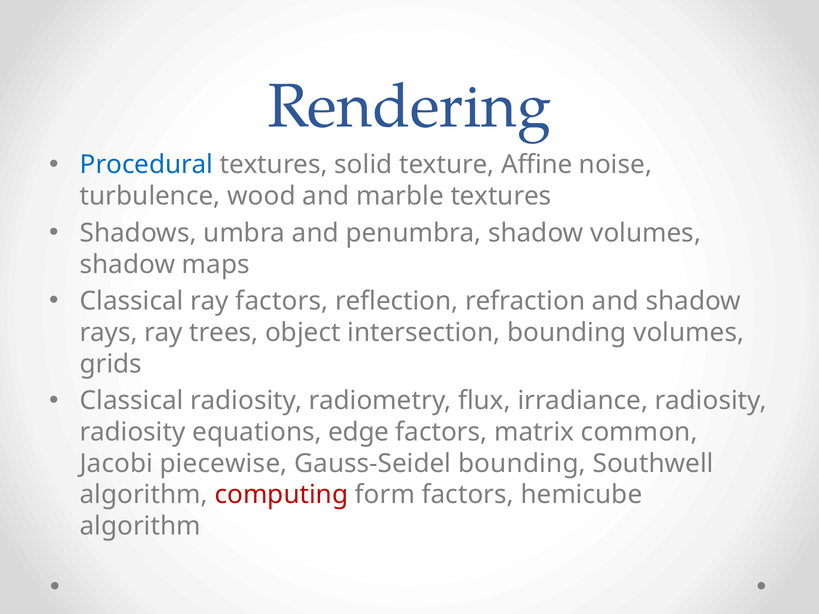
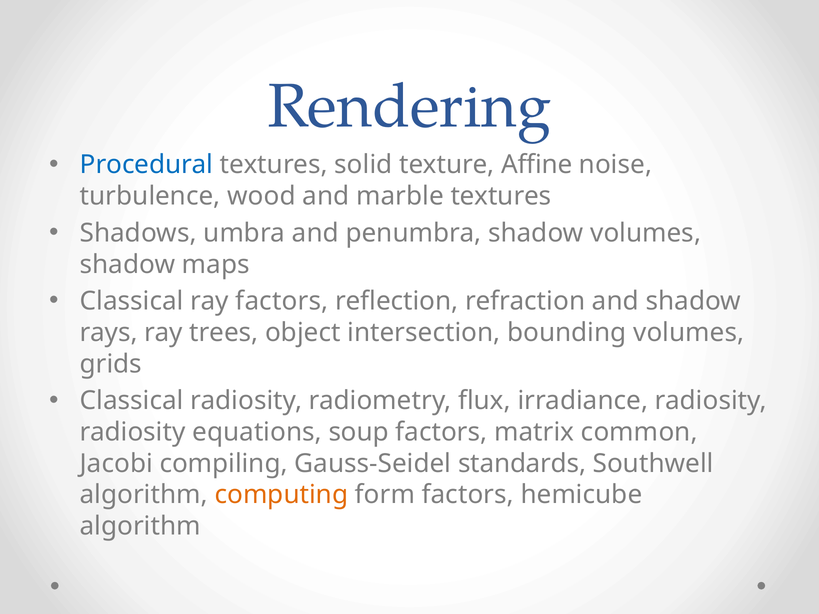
edge: edge -> soup
piecewise: piecewise -> compiling
Gauss-Seidel bounding: bounding -> standards
computing colour: red -> orange
